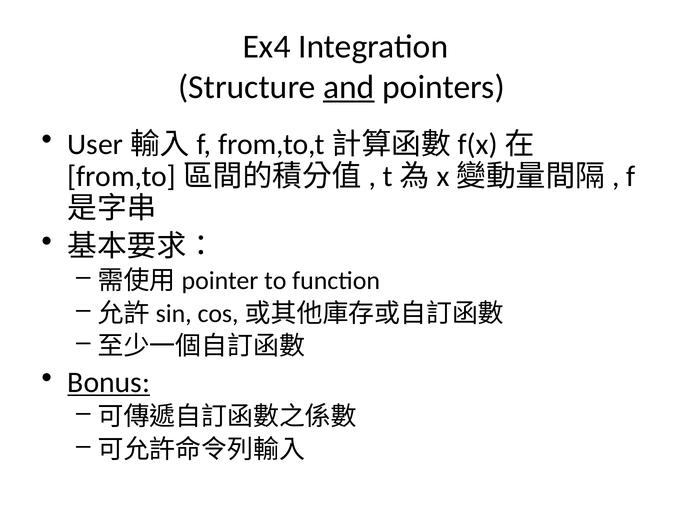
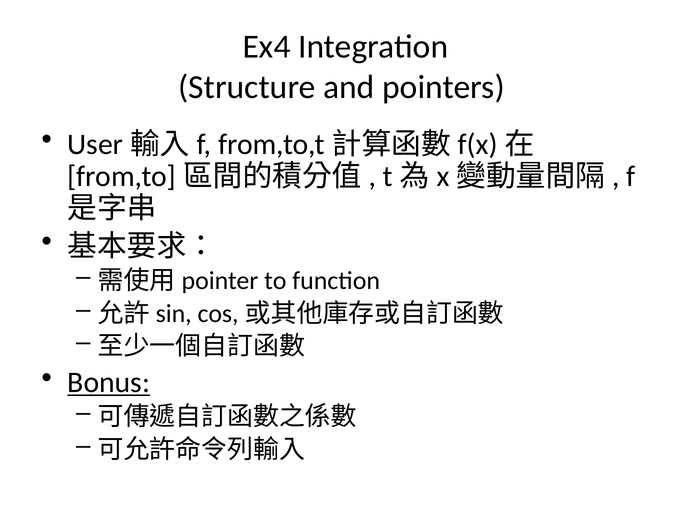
and underline: present -> none
